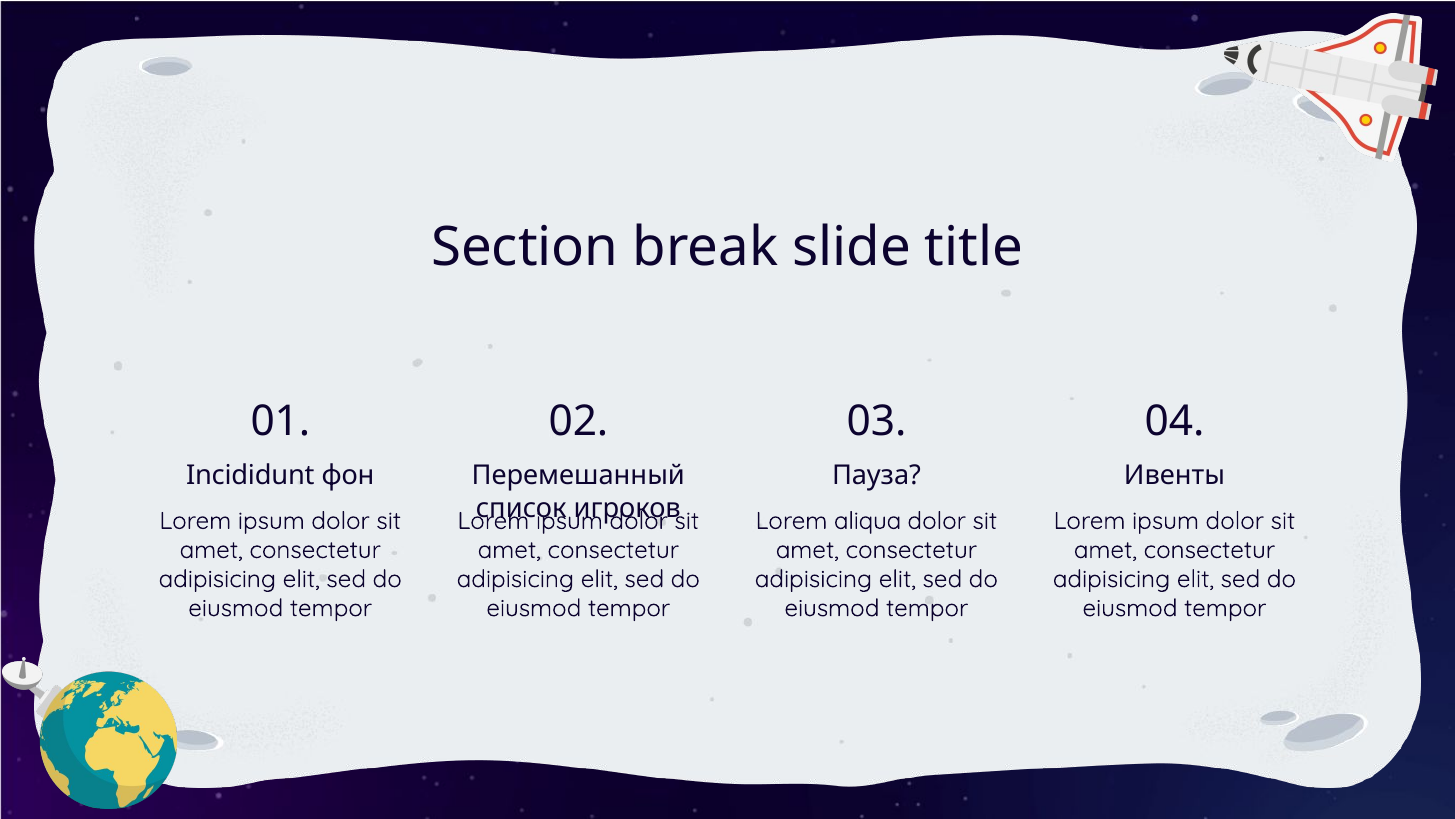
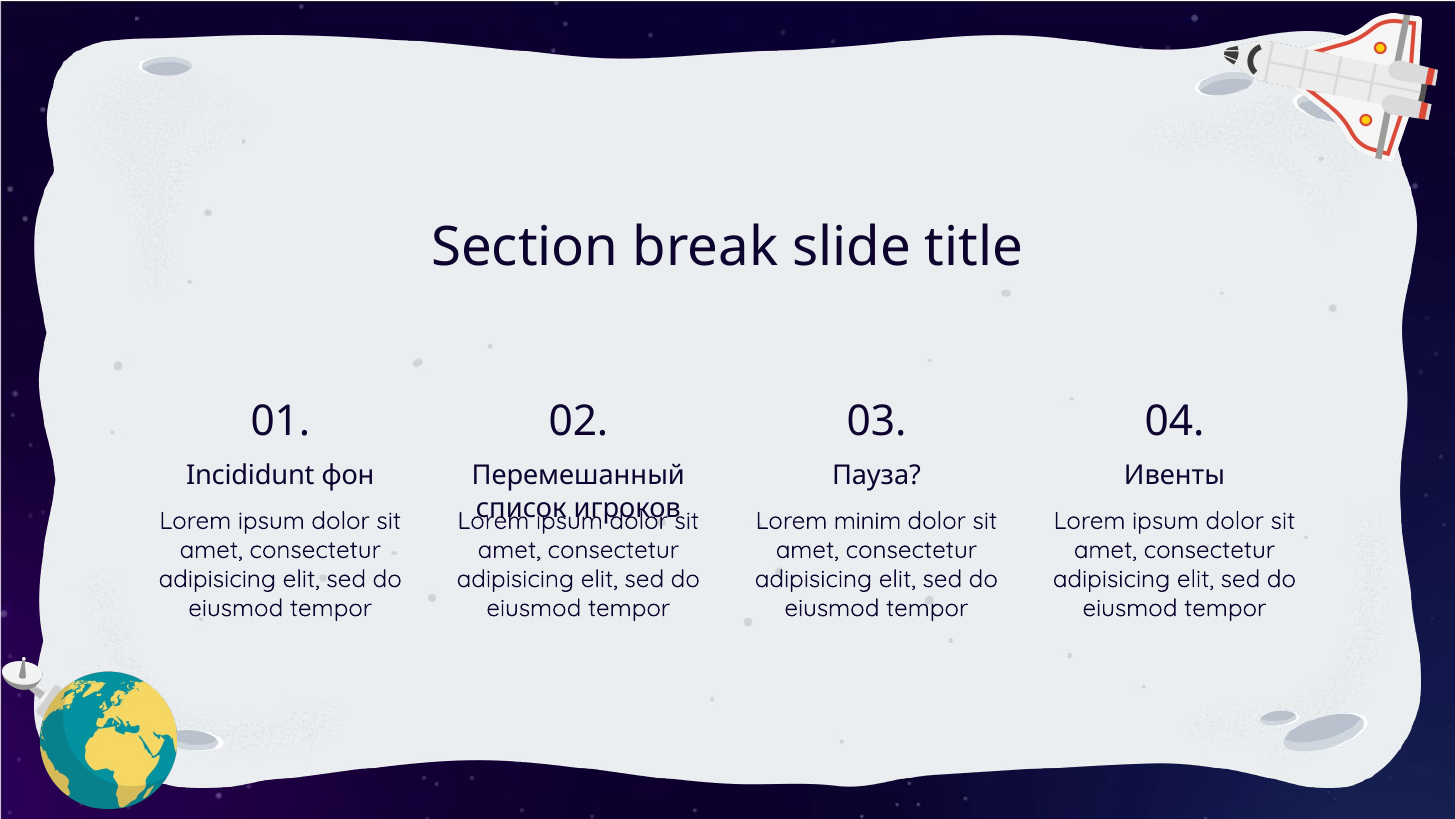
aliqua: aliqua -> minim
